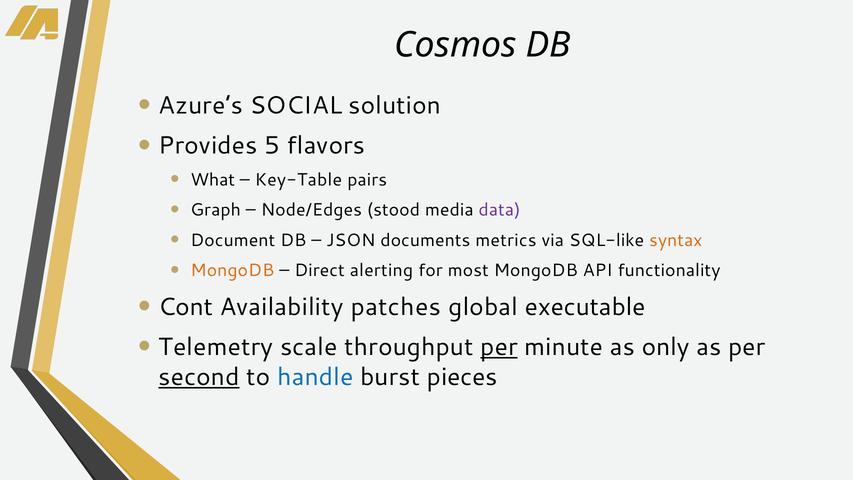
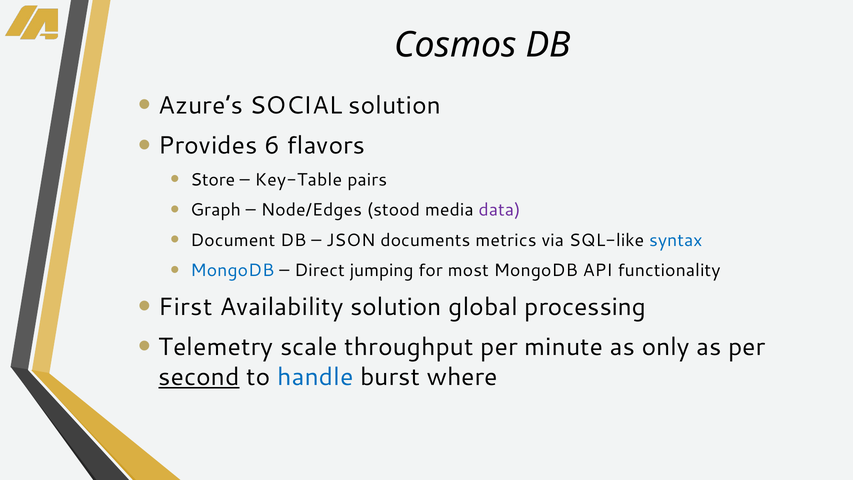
5: 5 -> 6
What: What -> Store
syntax colour: orange -> blue
MongoDB at (232, 270) colour: orange -> blue
alerting: alerting -> jumping
Cont: Cont -> First
Availability patches: patches -> solution
executable: executable -> processing
per at (499, 347) underline: present -> none
pieces: pieces -> where
